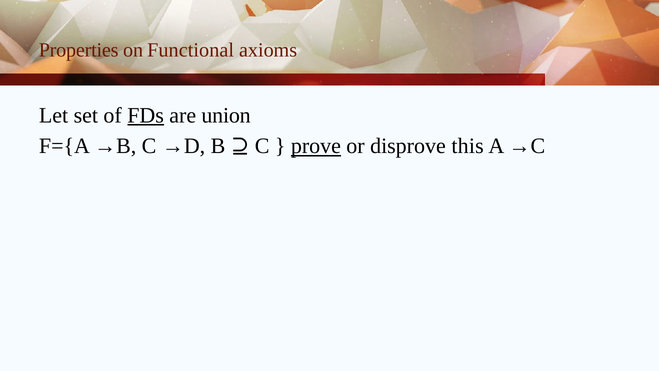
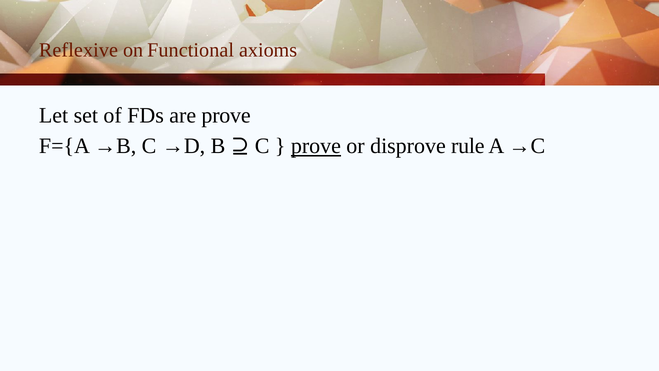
Properties: Properties -> Reflexive
FDs underline: present -> none
are union: union -> prove
this: this -> rule
